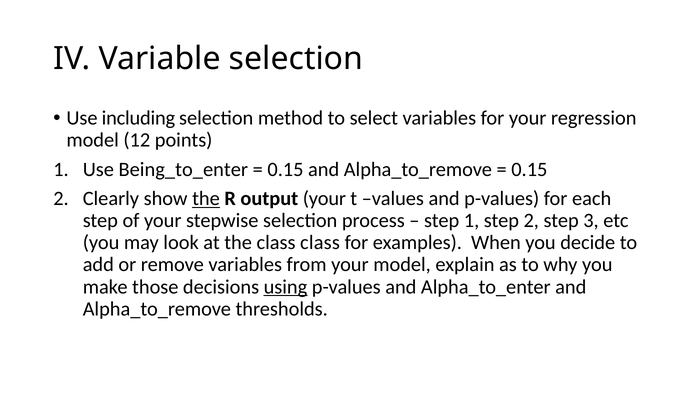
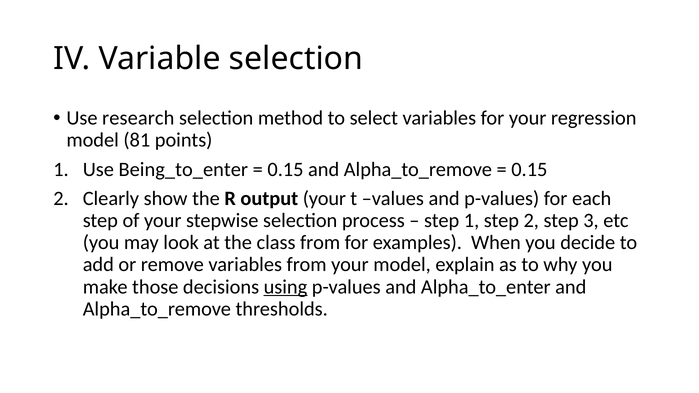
including: including -> research
12: 12 -> 81
the at (206, 199) underline: present -> none
class class: class -> from
